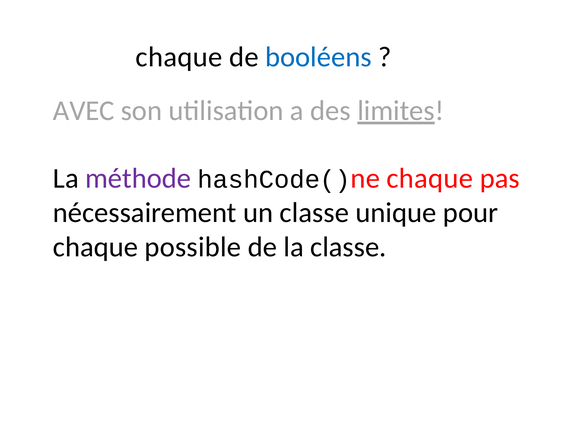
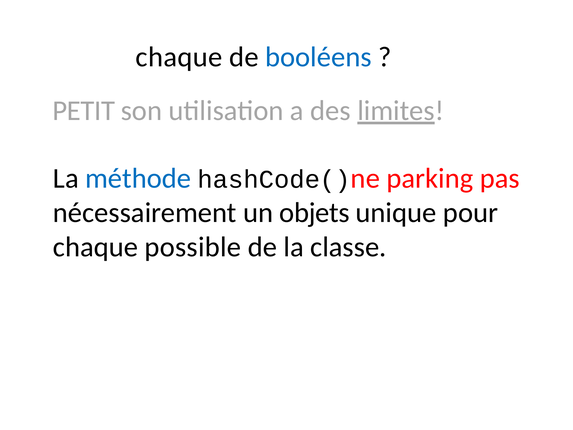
AVEC: AVEC -> PETIT
méthode colour: purple -> blue
chaque at (430, 178): chaque -> parking
un classe: classe -> objets
